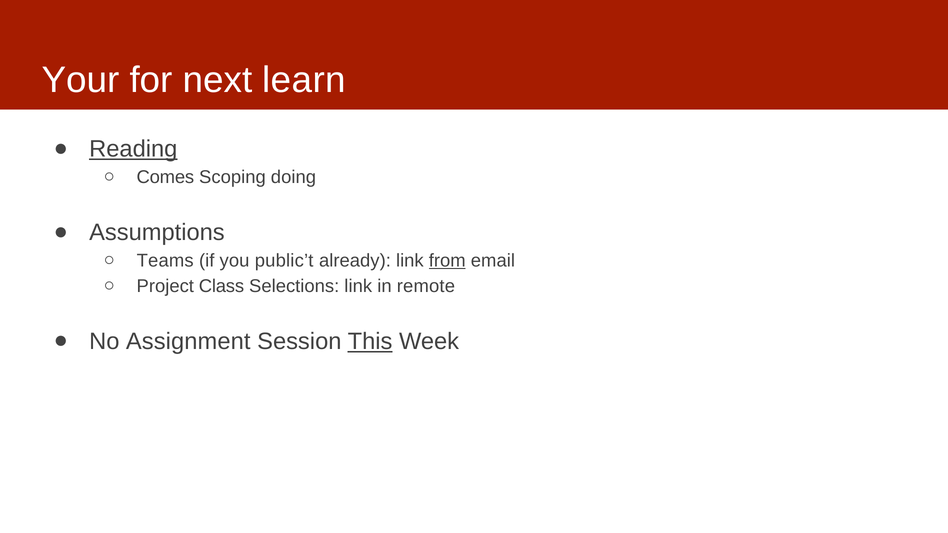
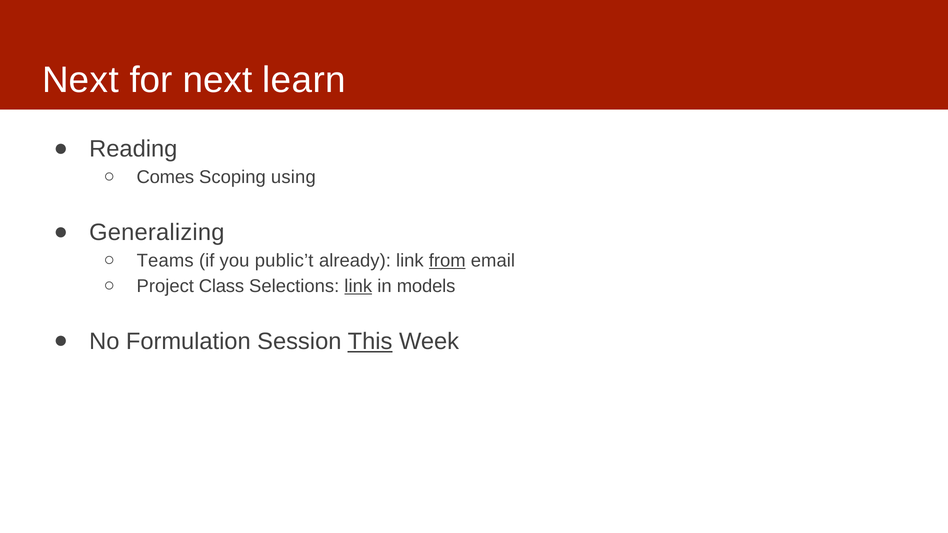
Your at (81, 80): Your -> Next
Reading underline: present -> none
doing: doing -> using
Assumptions: Assumptions -> Generalizing
link at (358, 286) underline: none -> present
remote: remote -> models
Assignment: Assignment -> Formulation
